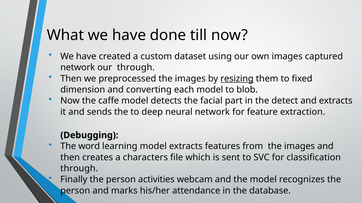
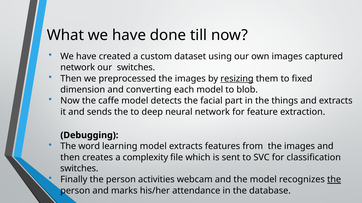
our through: through -> switches
detect: detect -> things
characters: characters -> complexity
through at (79, 169): through -> switches
the at (334, 180) underline: none -> present
